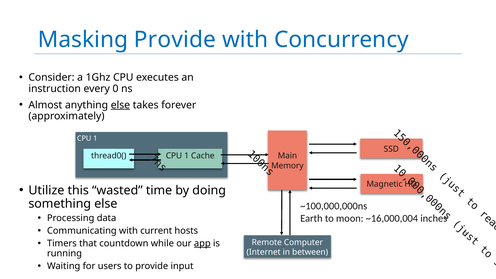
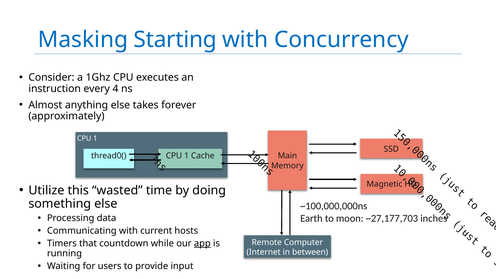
Masking Provide: Provide -> Starting
every 0: 0 -> 4
else at (120, 105) underline: present -> none
~16,000,004: ~16,000,004 -> ~27,177,703
